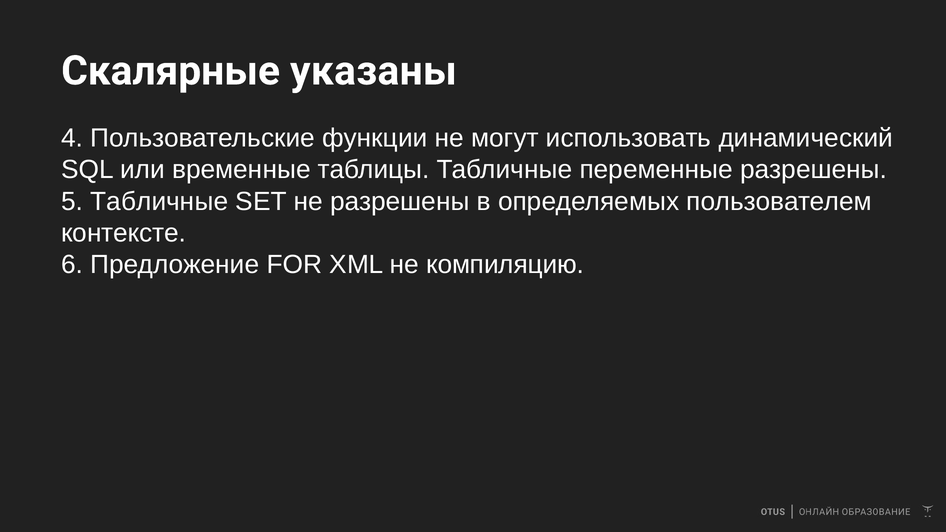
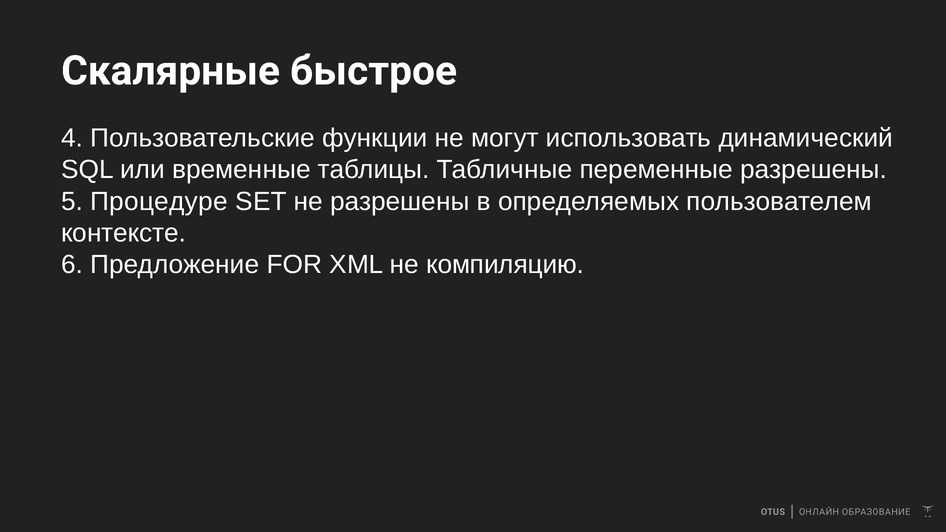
указаны: указаны -> быстрое
5 Табличные: Табличные -> Процедуре
